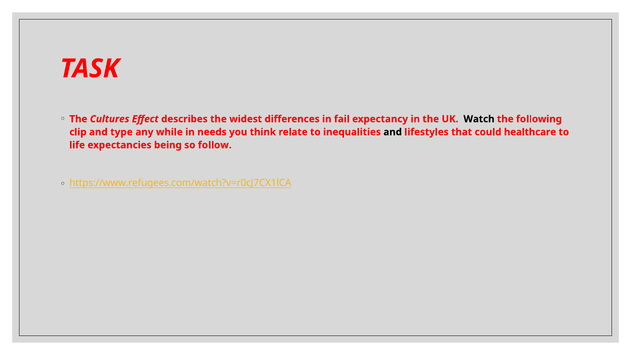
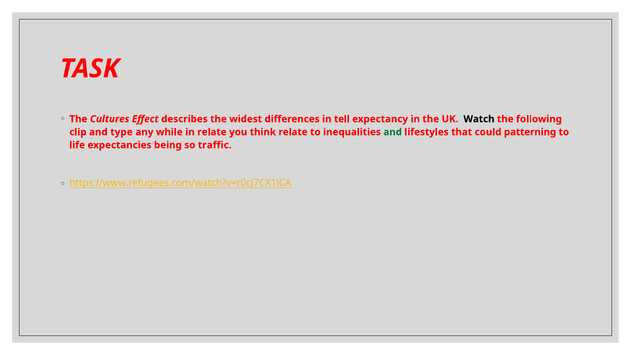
fail: fail -> tell
in needs: needs -> relate
and at (393, 132) colour: black -> green
healthcare: healthcare -> patterning
follow: follow -> traffic
